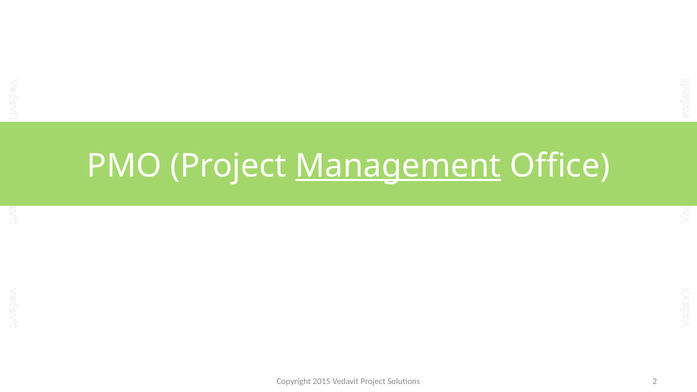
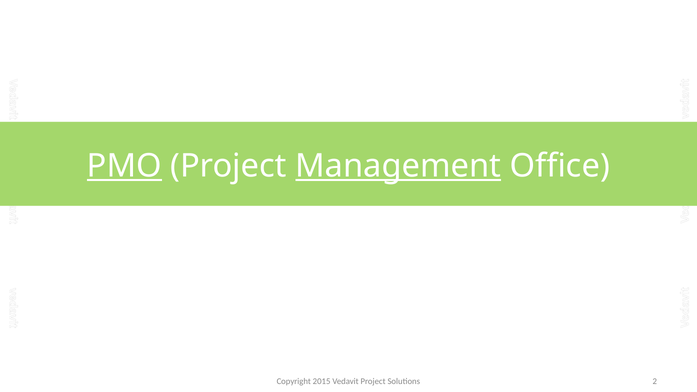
PMO underline: none -> present
